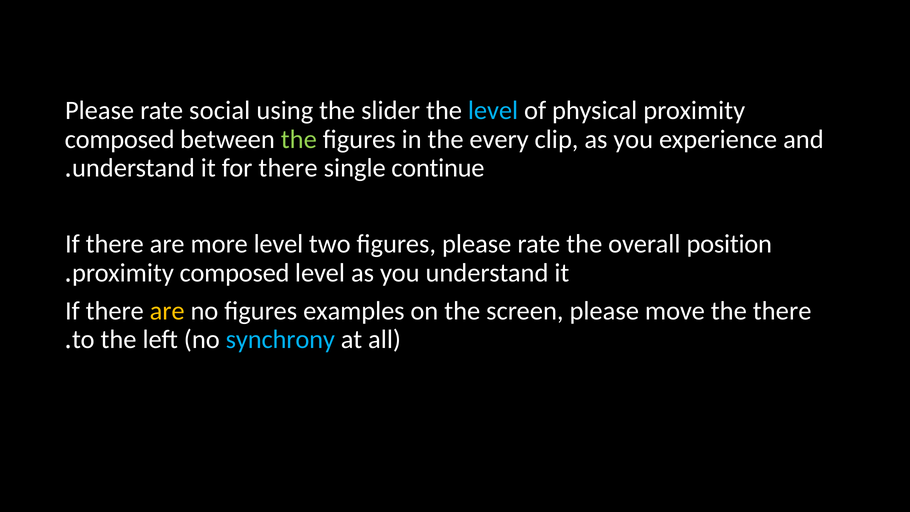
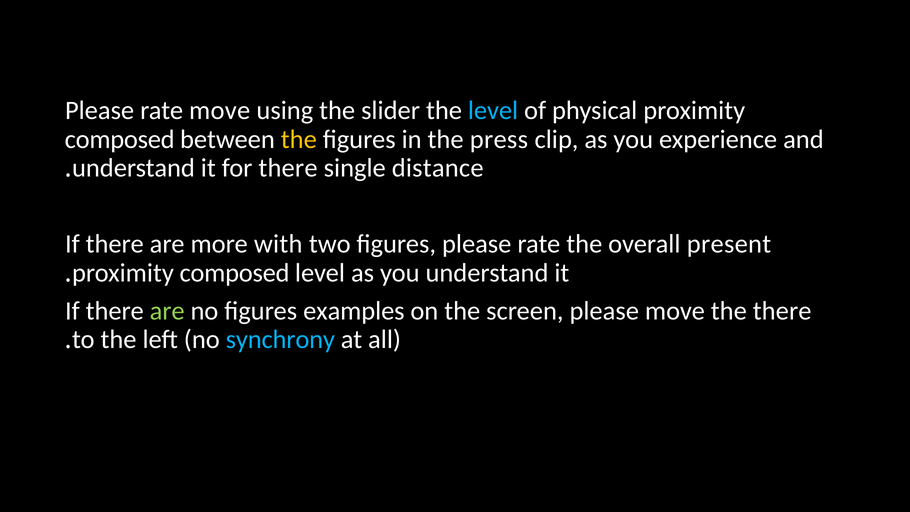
rate social: social -> move
the at (299, 139) colour: light green -> yellow
every: every -> press
continue: continue -> distance
more level: level -> with
position: position -> present
are at (167, 311) colour: yellow -> light green
